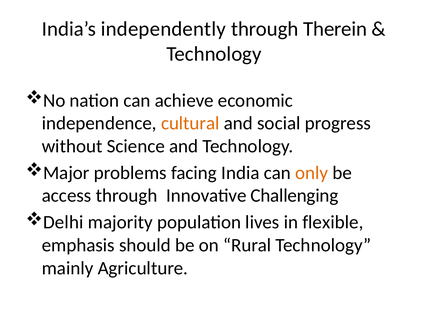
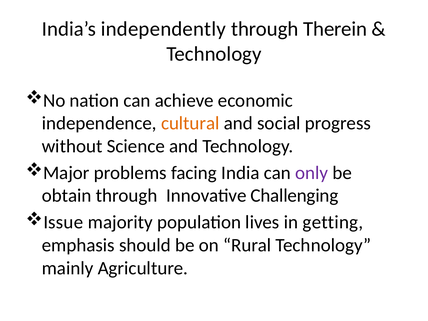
only colour: orange -> purple
access: access -> obtain
Delhi: Delhi -> Issue
flexible: flexible -> getting
